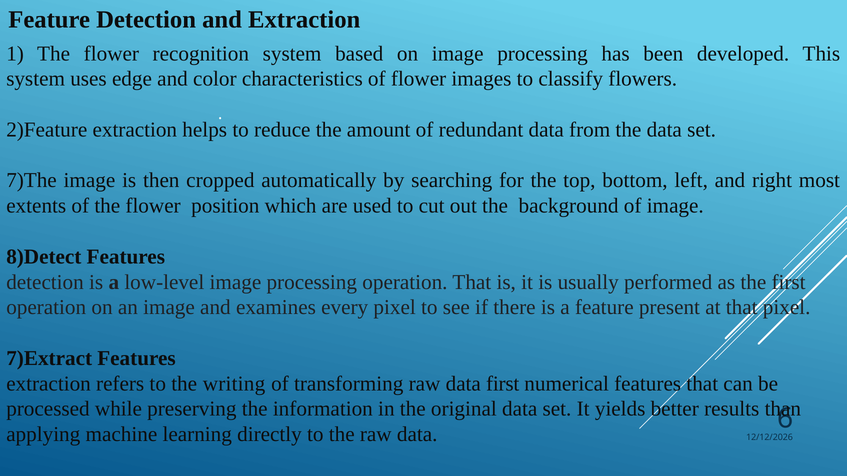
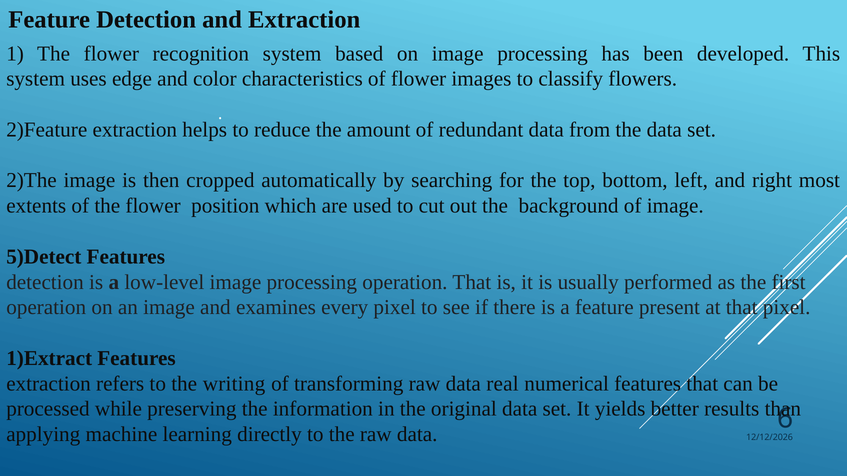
7)The: 7)The -> 2)The
8)Detect: 8)Detect -> 5)Detect
7)Extract: 7)Extract -> 1)Extract
data first: first -> real
